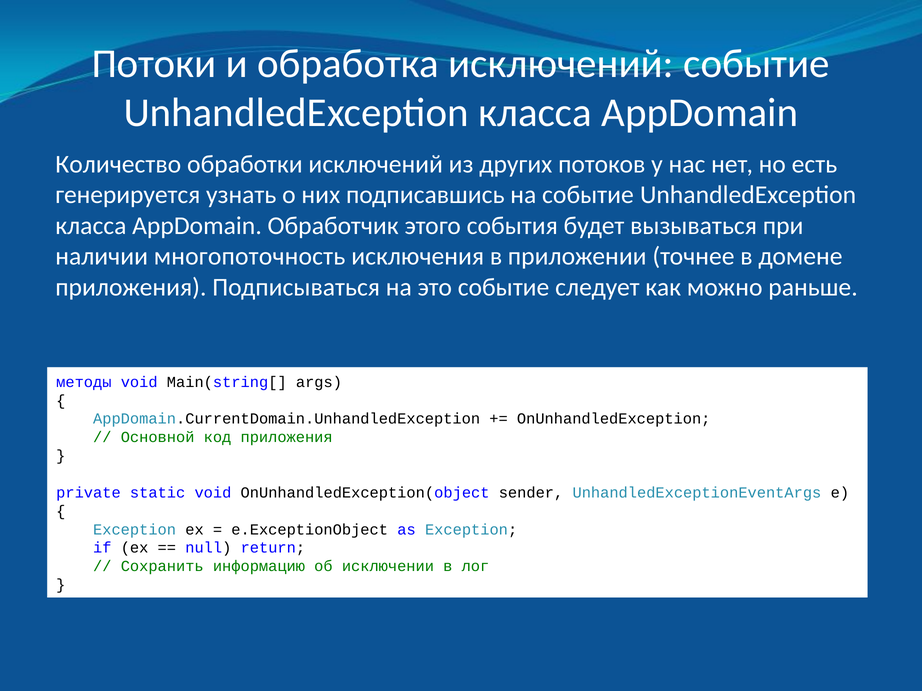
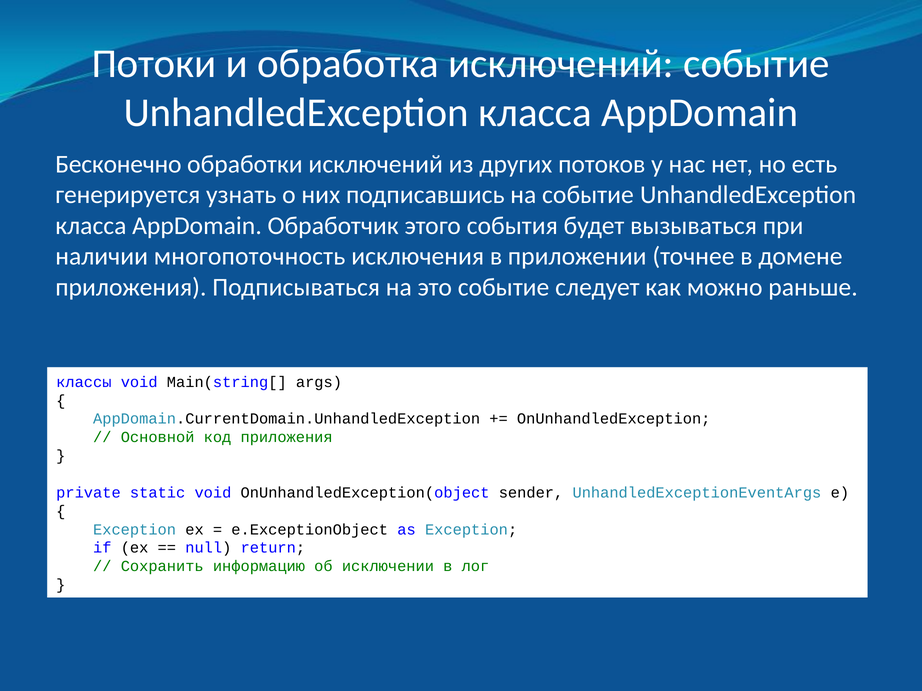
Количество: Количество -> Бесконечно
методы: методы -> классы
